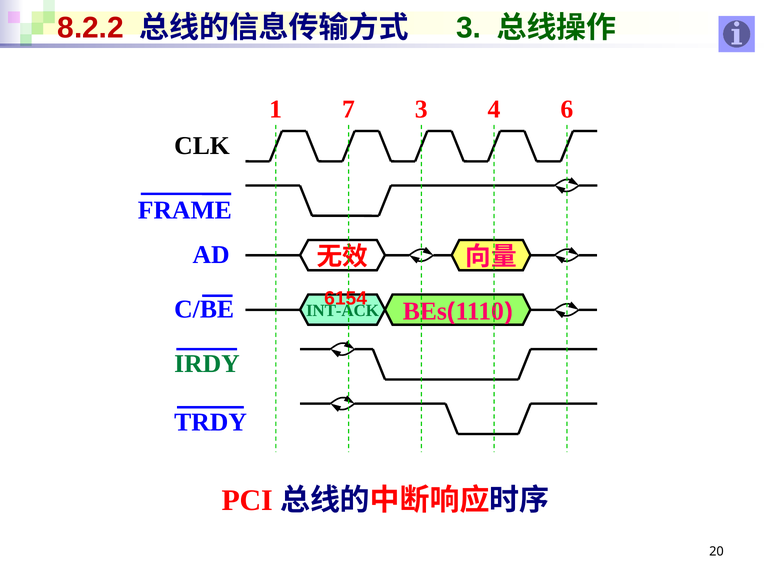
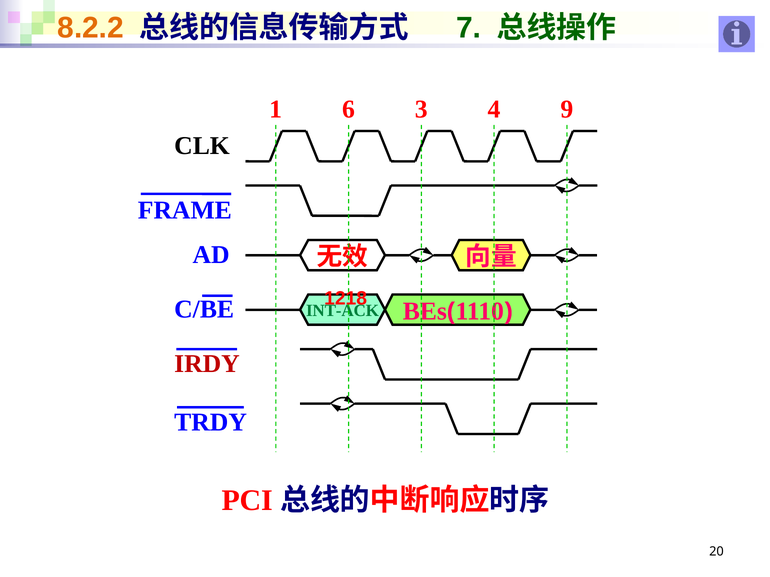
8.2.2 colour: red -> orange
3 at (469, 28): 3 -> 7
7: 7 -> 6
6: 6 -> 9
6154: 6154 -> 1218
IRDY colour: green -> red
